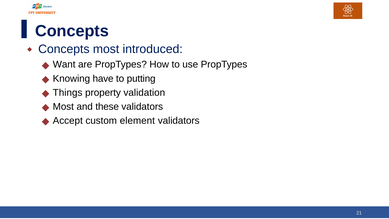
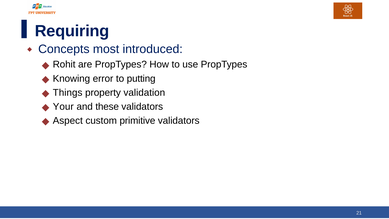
Concepts at (72, 31): Concepts -> Requiring
Want: Want -> Rohit
have: have -> error
Most at (63, 106): Most -> Your
Accept: Accept -> Aspect
element: element -> primitive
